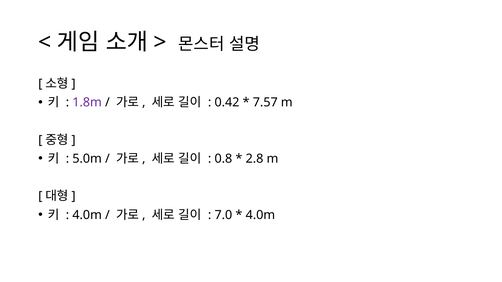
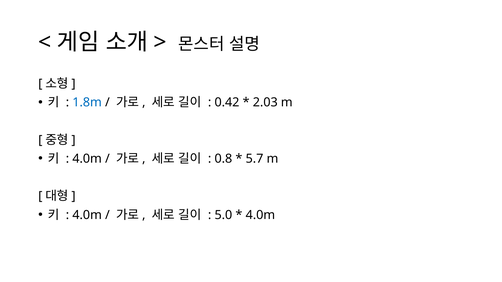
1.8m colour: purple -> blue
7.57: 7.57 -> 2.03
5.0m at (87, 159): 5.0m -> 4.0m
2.8: 2.8 -> 5.7
7.0: 7.0 -> 5.0
